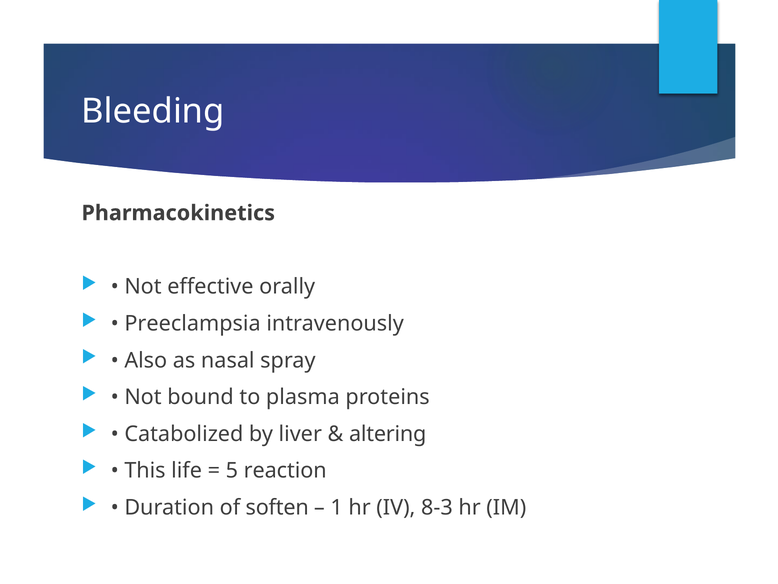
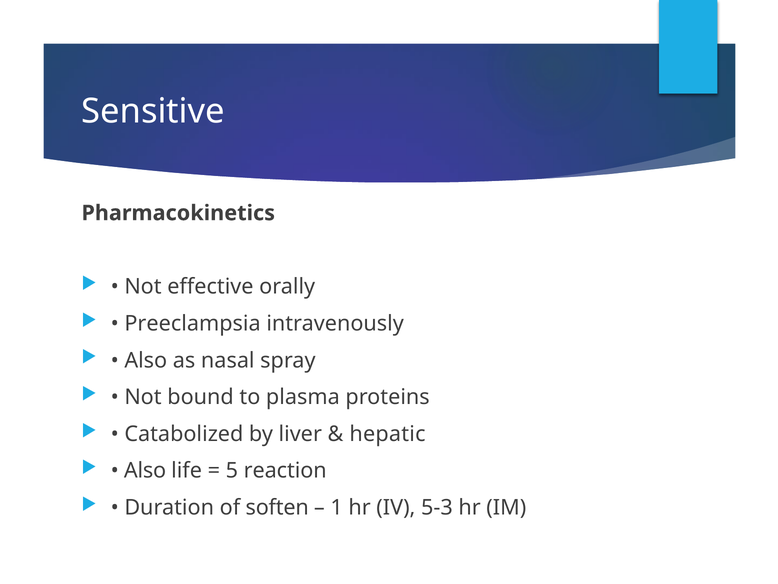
Bleeding: Bleeding -> Sensitive
altering: altering -> hepatic
This at (145, 470): This -> Also
8-3: 8-3 -> 5-3
